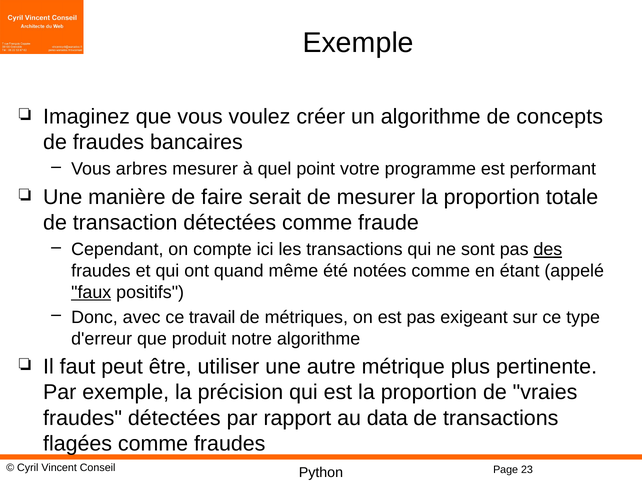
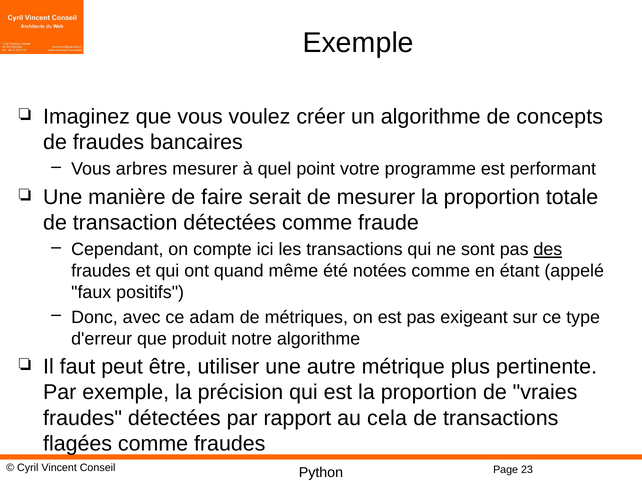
faux underline: present -> none
travail: travail -> adam
data: data -> cela
